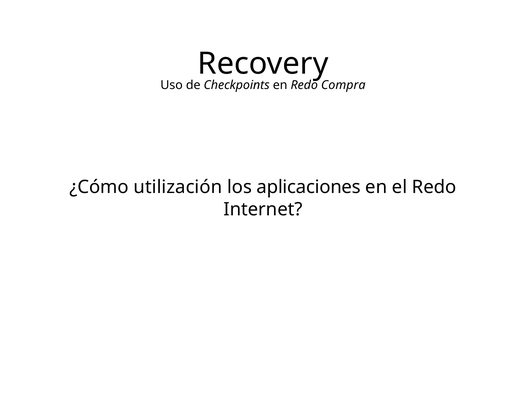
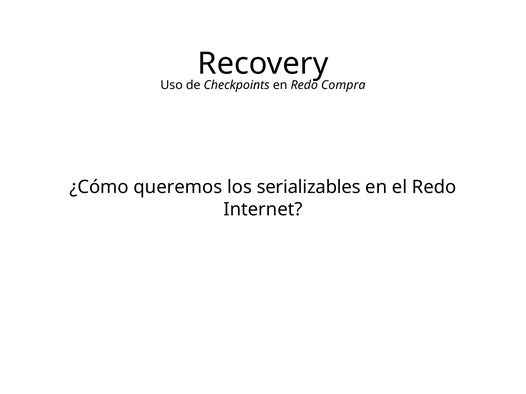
utilización: utilización -> queremos
aplicaciones: aplicaciones -> serializables
